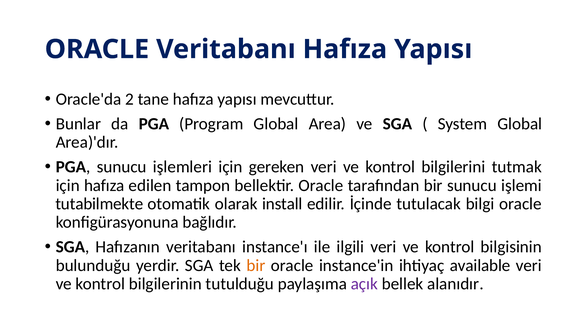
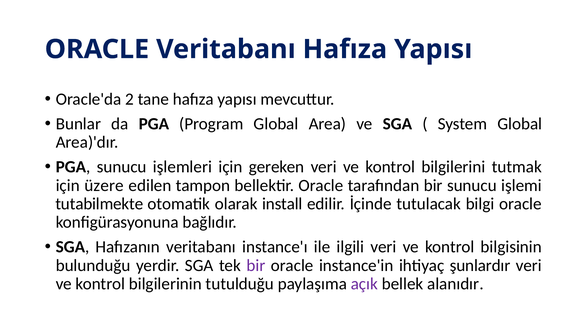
için hafıza: hafıza -> üzere
bir at (256, 266) colour: orange -> purple
available: available -> şunlardır
